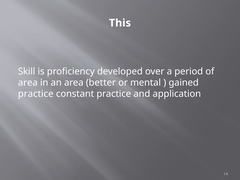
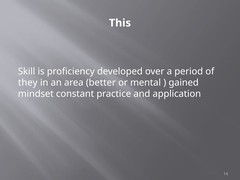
area at (28, 83): area -> they
practice at (36, 94): practice -> mindset
